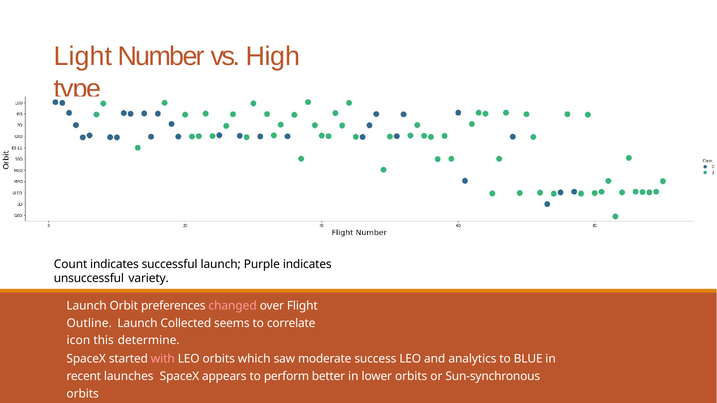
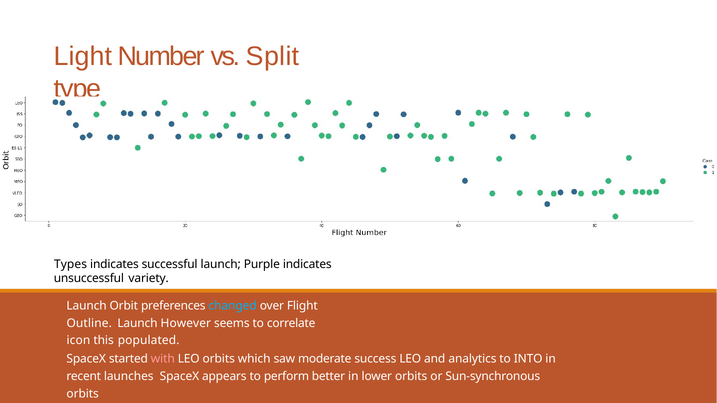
High: High -> Split
Count: Count -> Types
changed colour: pink -> light blue
Collected: Collected -> However
determine: determine -> populated
BLUE: BLUE -> INTO
